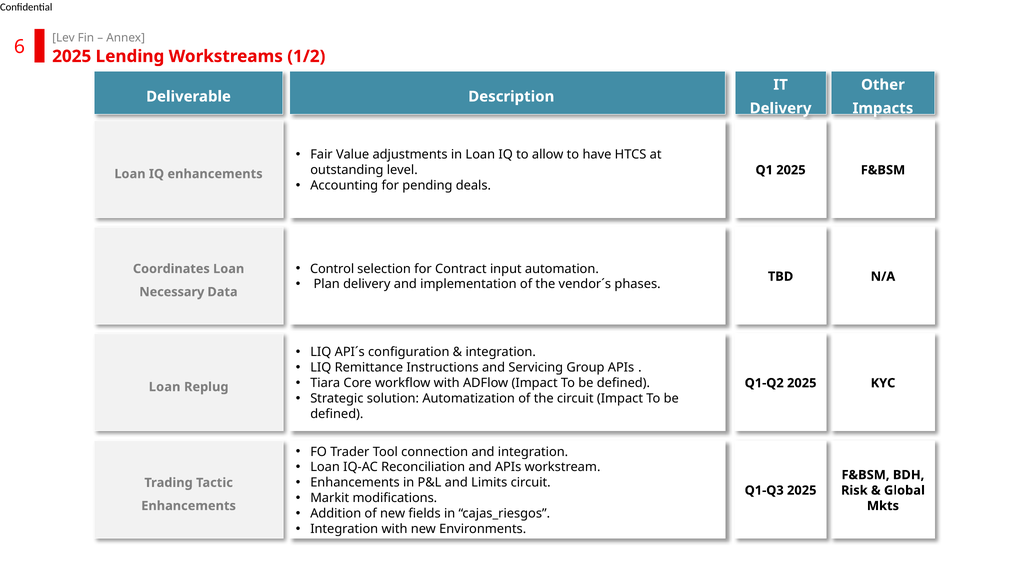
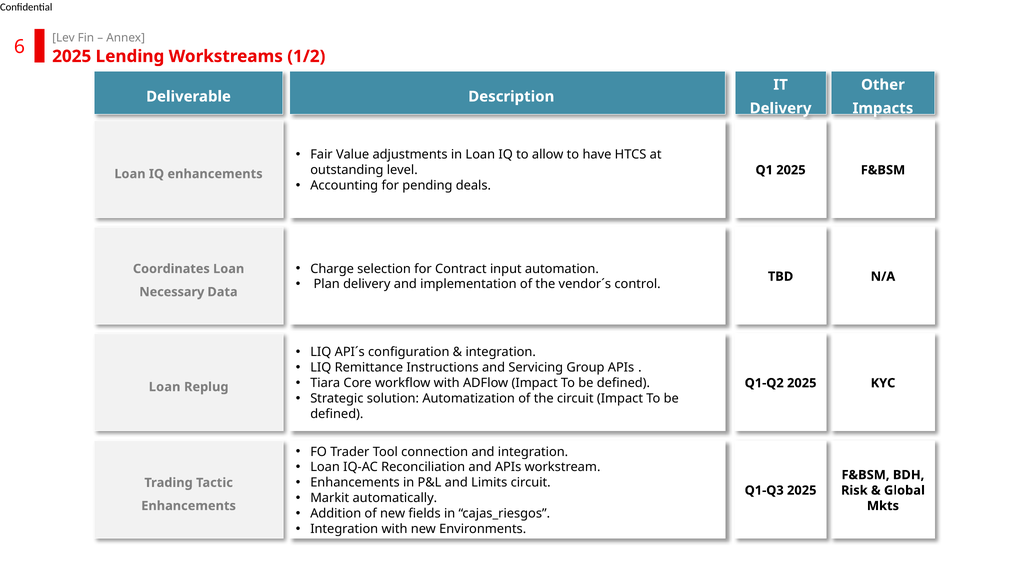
Control: Control -> Charge
phases: phases -> control
modifications: modifications -> automatically
